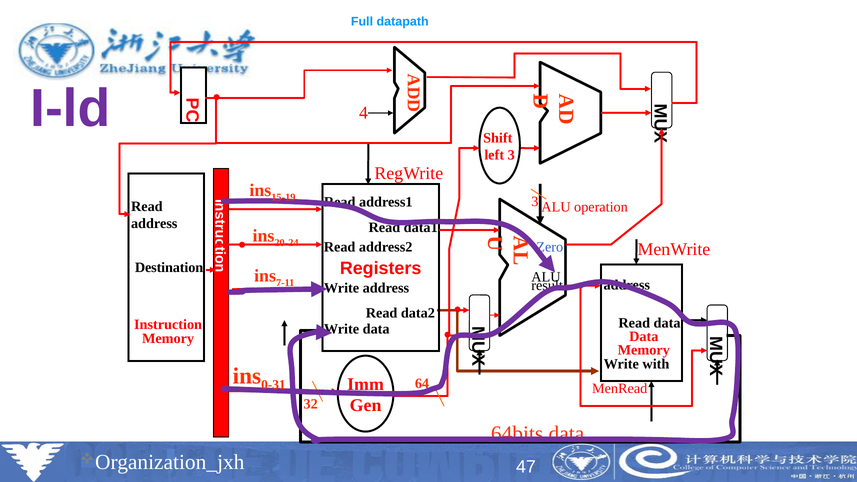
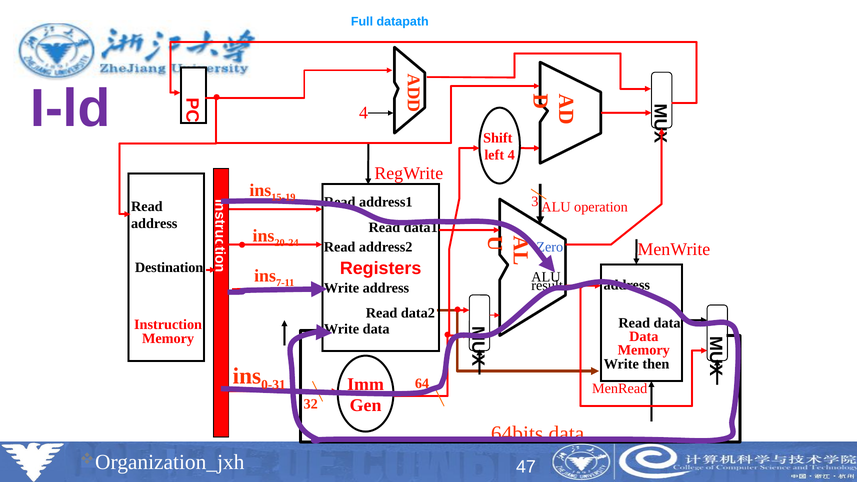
left 3: 3 -> 4
with: with -> then
